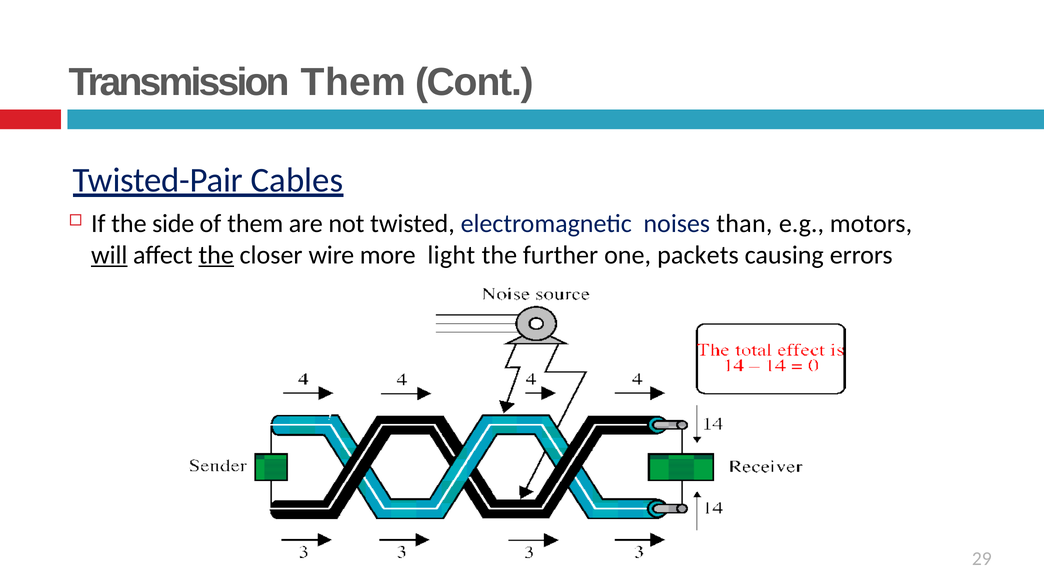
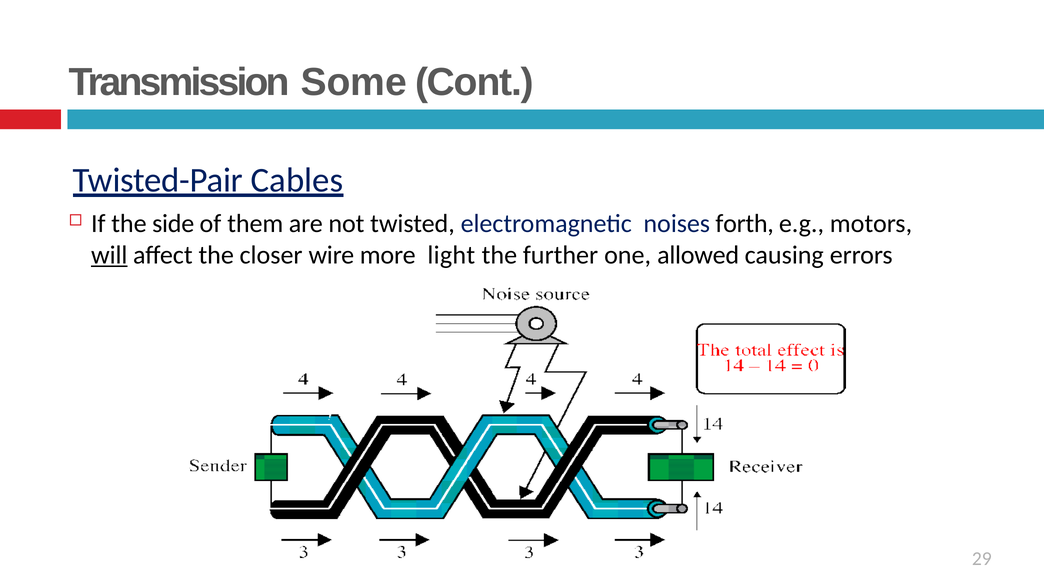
Transmission Them: Them -> Some
than: than -> forth
the at (216, 255) underline: present -> none
packets: packets -> allowed
